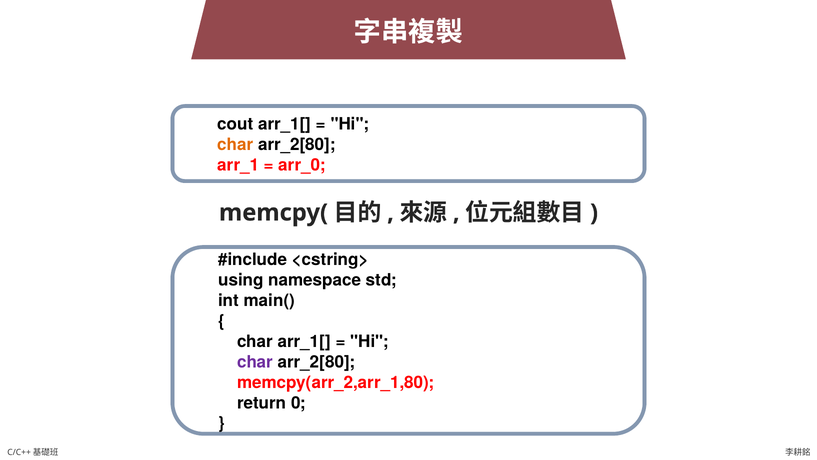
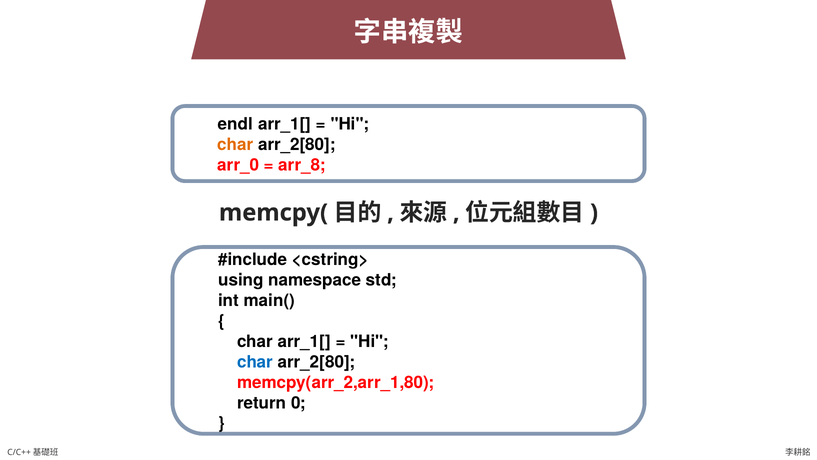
cout: cout -> endl
arr_1: arr_1 -> arr_0
arr_0: arr_0 -> arr_8
char at (255, 362) colour: purple -> blue
